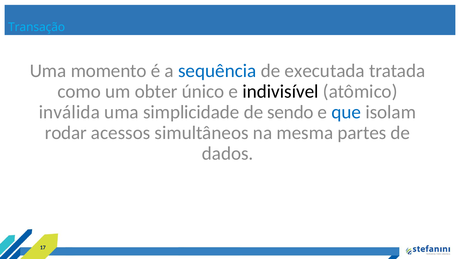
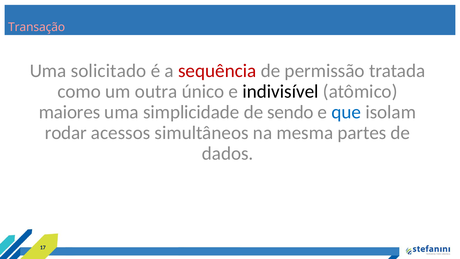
Transação colour: light blue -> pink
momento: momento -> solicitado
sequência colour: blue -> red
executada: executada -> permissão
obter: obter -> outra
inválida: inválida -> maiores
